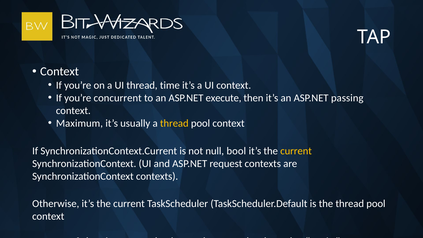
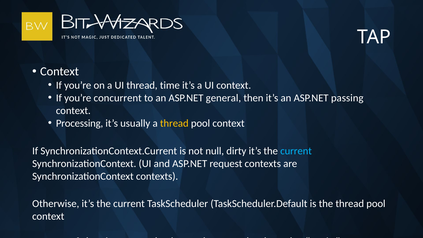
execute: execute -> general
Maximum: Maximum -> Processing
bool: bool -> dirty
current at (296, 151) colour: yellow -> light blue
